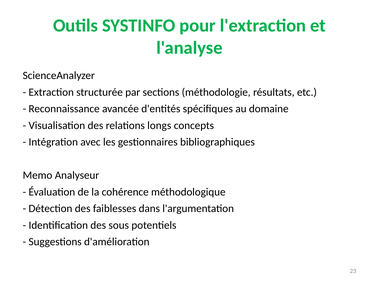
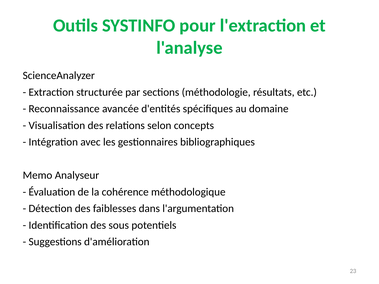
longs: longs -> selon
